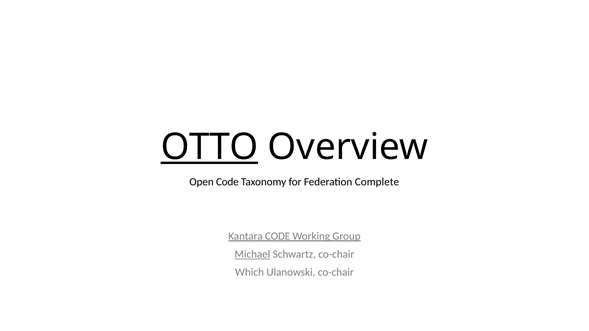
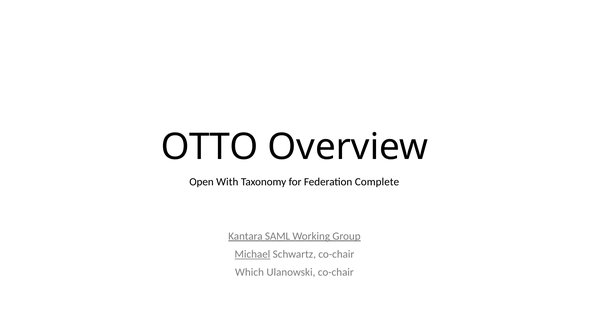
OTTO underline: present -> none
Open Code: Code -> With
Kantara CODE: CODE -> SAML
